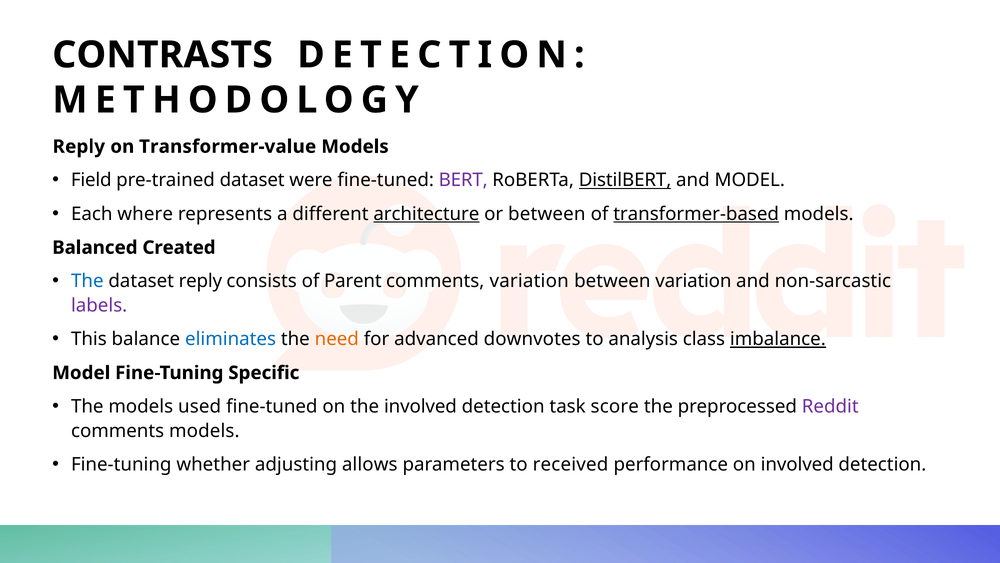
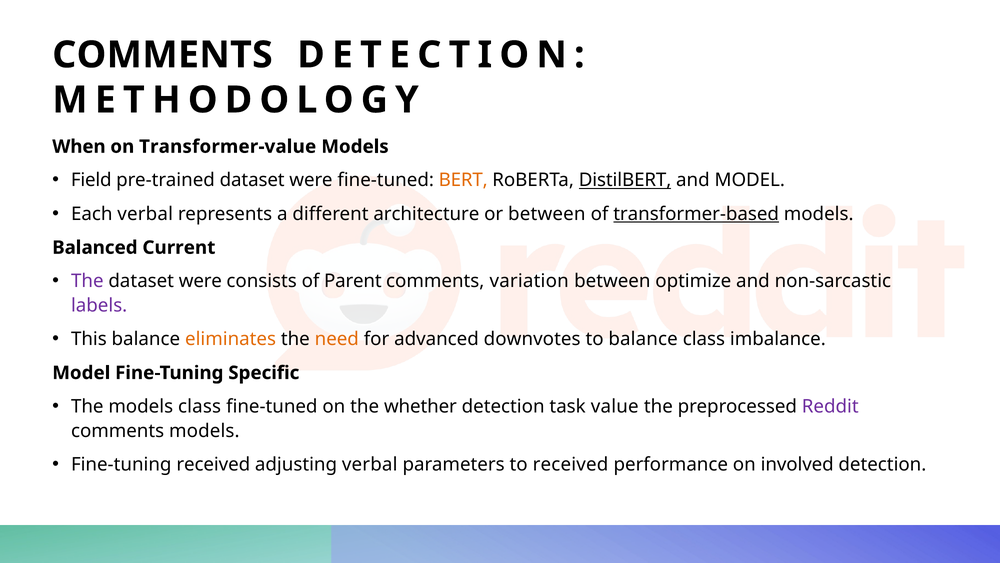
CONTRASTS at (163, 55): CONTRASTS -> COMMENTS
Reply at (79, 146): Reply -> When
BERT colour: purple -> orange
Each where: where -> verbal
architecture underline: present -> none
Created: Created -> Current
The at (87, 281) colour: blue -> purple
reply at (200, 281): reply -> were
between variation: variation -> optimize
eliminates colour: blue -> orange
to analysis: analysis -> balance
imbalance underline: present -> none
models used: used -> class
the involved: involved -> whether
score: score -> value
Fine-tuning whether: whether -> received
adjusting allows: allows -> verbal
